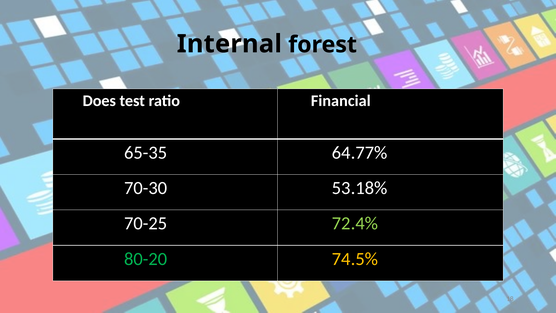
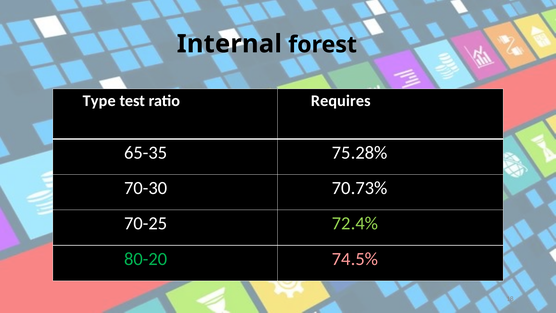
Does: Does -> Type
Financial: Financial -> Requires
64.77%: 64.77% -> 75.28%
53.18%: 53.18% -> 70.73%
74.5% colour: yellow -> pink
